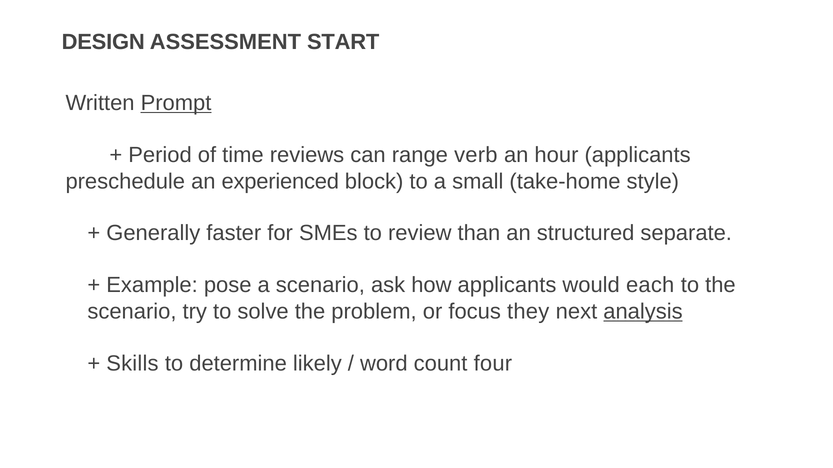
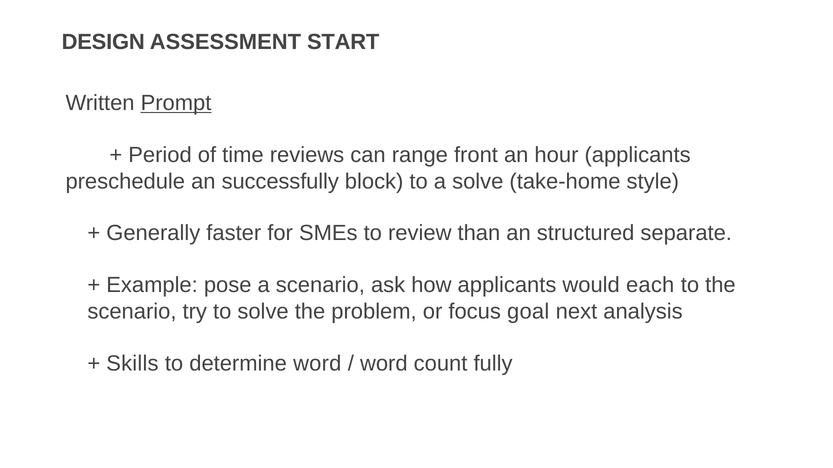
verb: verb -> front
experienced: experienced -> successfully
a small: small -> solve
they: they -> goal
analysis underline: present -> none
determine likely: likely -> word
four: four -> fully
